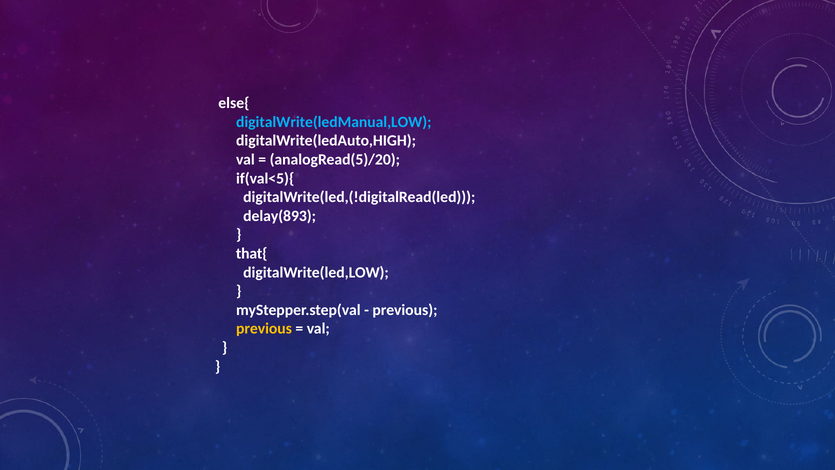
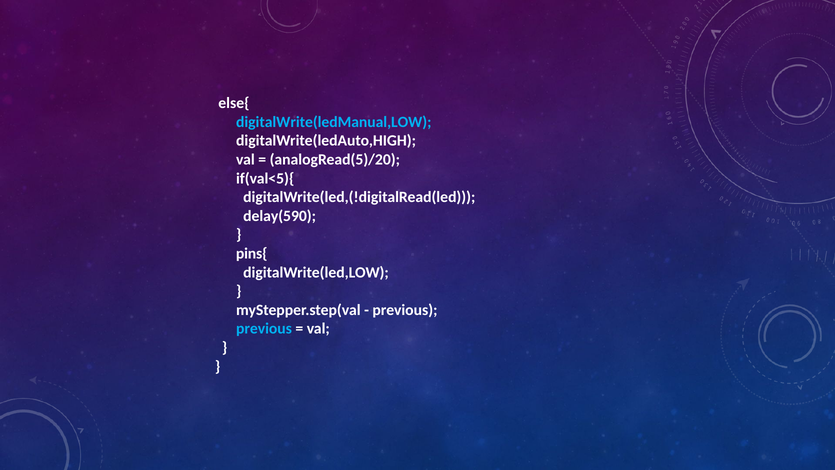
delay(893: delay(893 -> delay(590
that{: that{ -> pins{
previous at (264, 329) colour: yellow -> light blue
